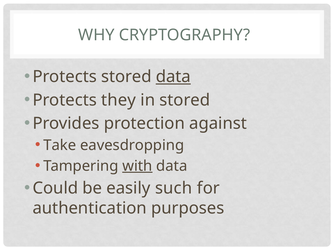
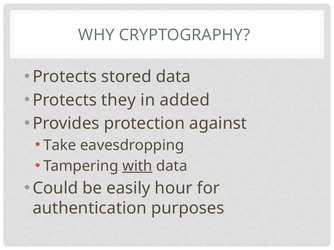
data at (173, 77) underline: present -> none
in stored: stored -> added
such: such -> hour
